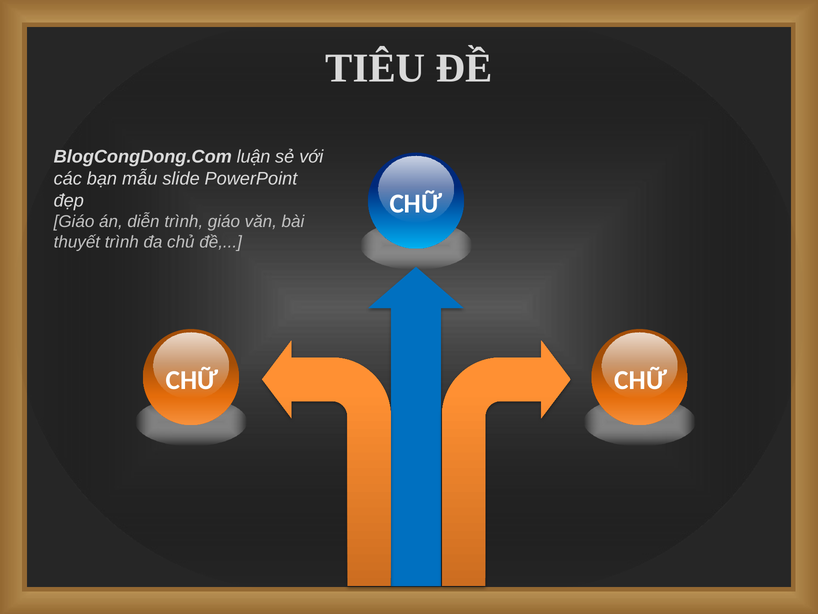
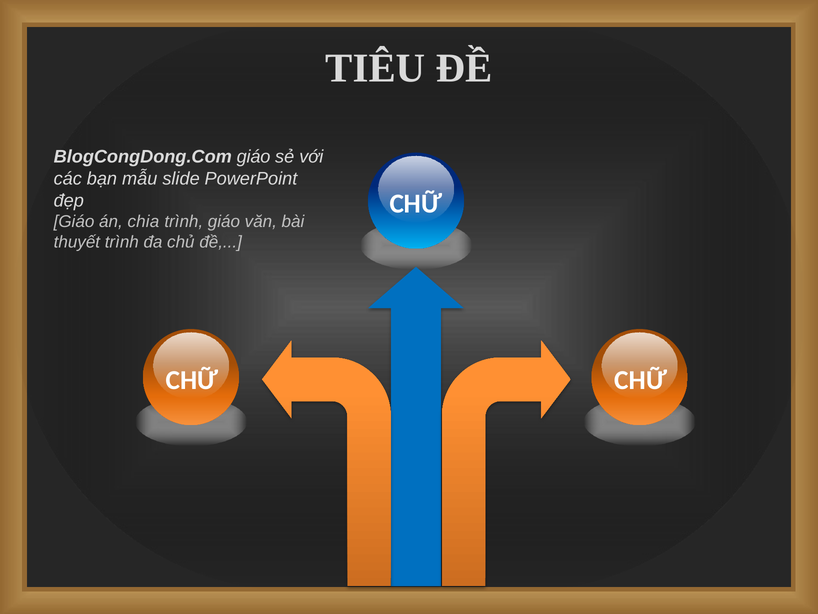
BlogCongDong.Com luận: luận -> giáo
diễn: diễn -> chia
